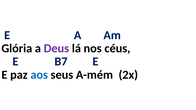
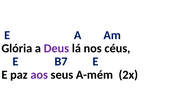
aos colour: blue -> purple
